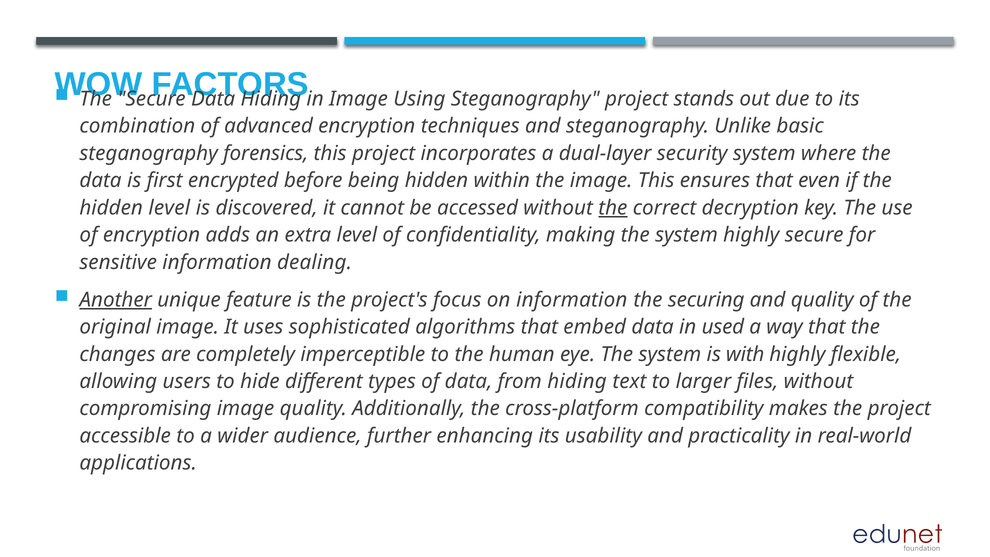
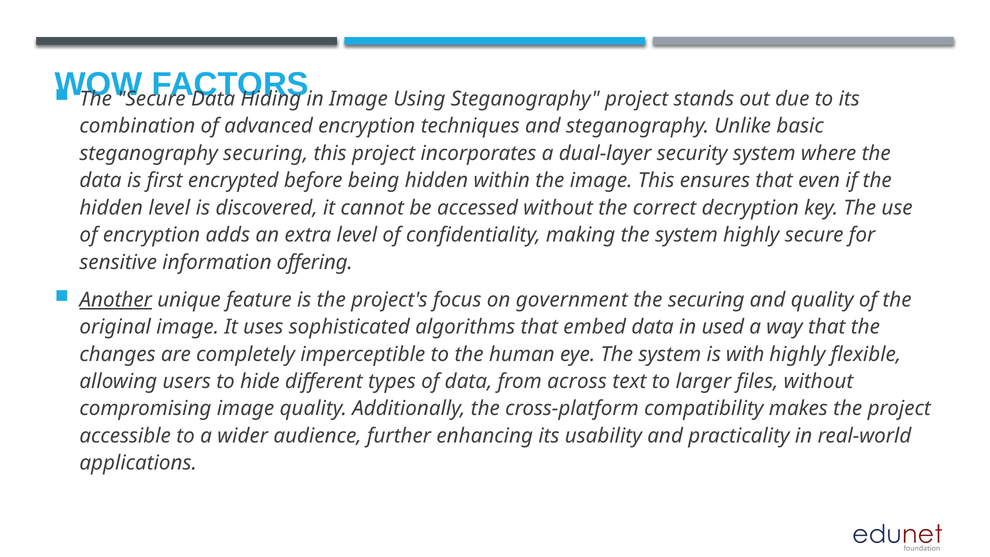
steganography forensics: forensics -> securing
the at (613, 208) underline: present -> none
dealing: dealing -> offering
on information: information -> government
from hiding: hiding -> across
